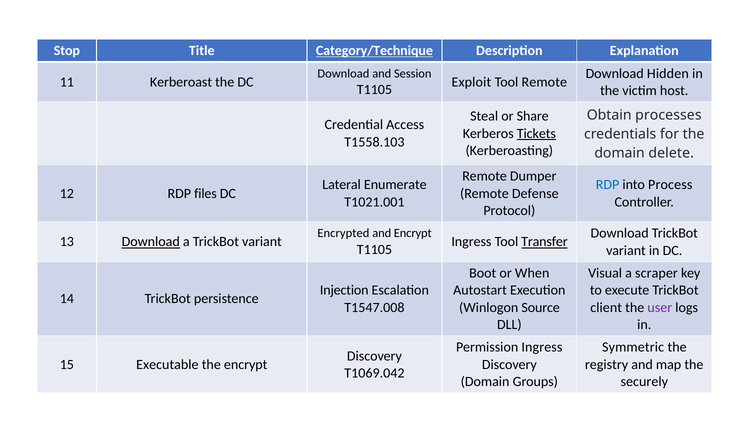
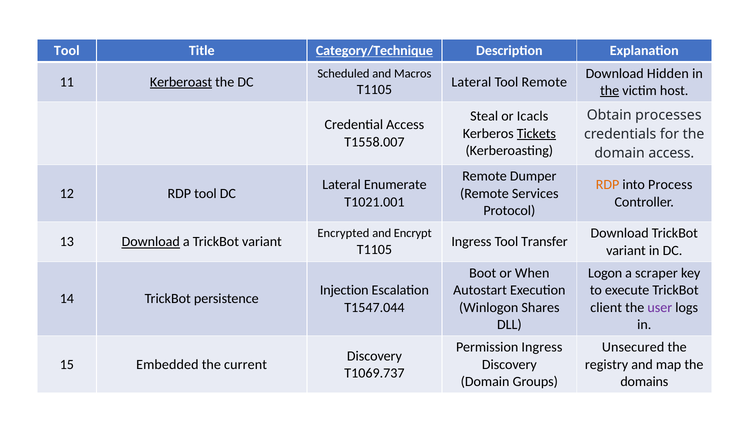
Stop at (67, 51): Stop -> Tool
Download at (343, 73): Download -> Scheduled
Session: Session -> Macros
Kerberoast underline: none -> present
Exploit at (471, 82): Exploit -> Lateral
the at (610, 91) underline: none -> present
Share: Share -> Icacls
T1558.103: T1558.103 -> T1558.007
domain delete: delete -> access
RDP at (608, 185) colour: blue -> orange
RDP files: files -> tool
Defense: Defense -> Services
Transfer underline: present -> none
Visual: Visual -> Logon
T1547.008: T1547.008 -> T1547.044
Source: Source -> Shares
Symmetric: Symmetric -> Unsecured
Executable: Executable -> Embedded
the encrypt: encrypt -> current
T1069.042: T1069.042 -> T1069.737
securely: securely -> domains
